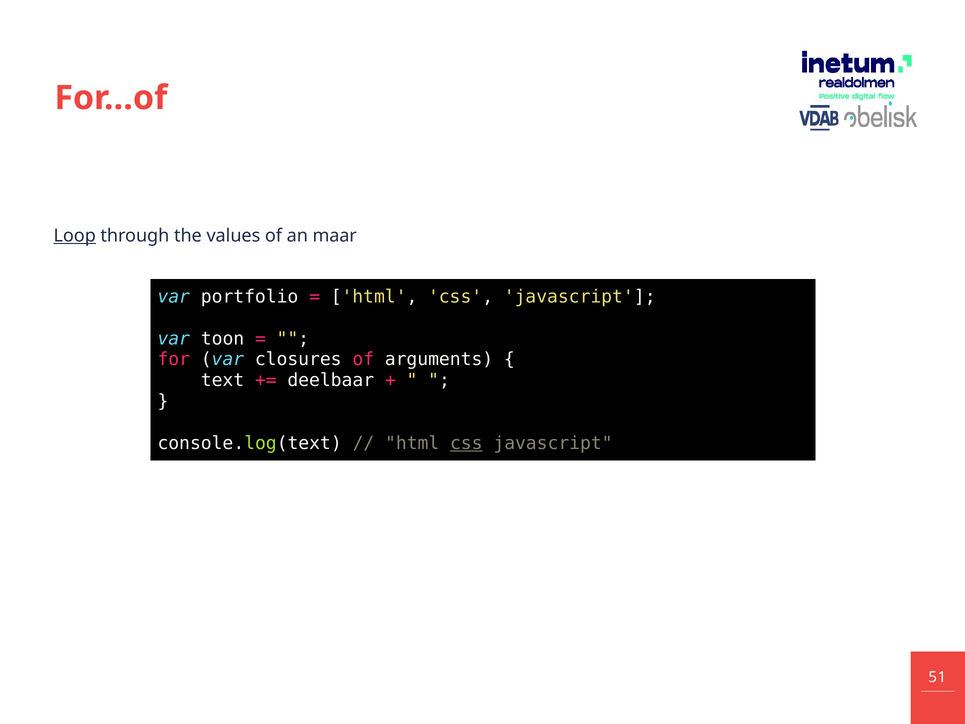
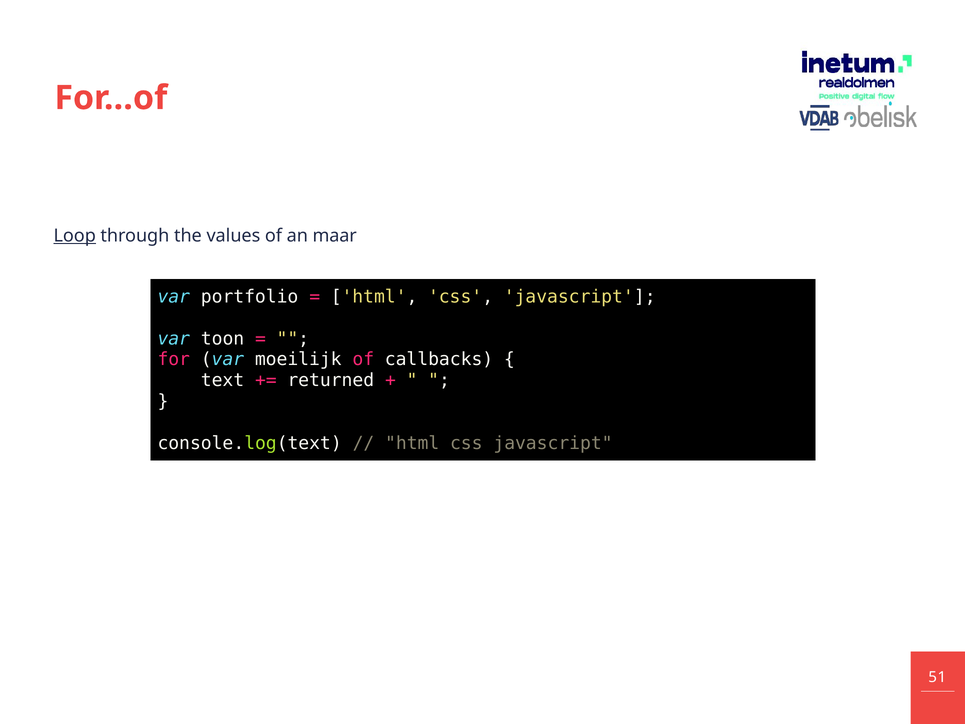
closures: closures -> moeilijk
arguments: arguments -> callbacks
deelbaar: deelbaar -> returned
css at (466, 443) underline: present -> none
